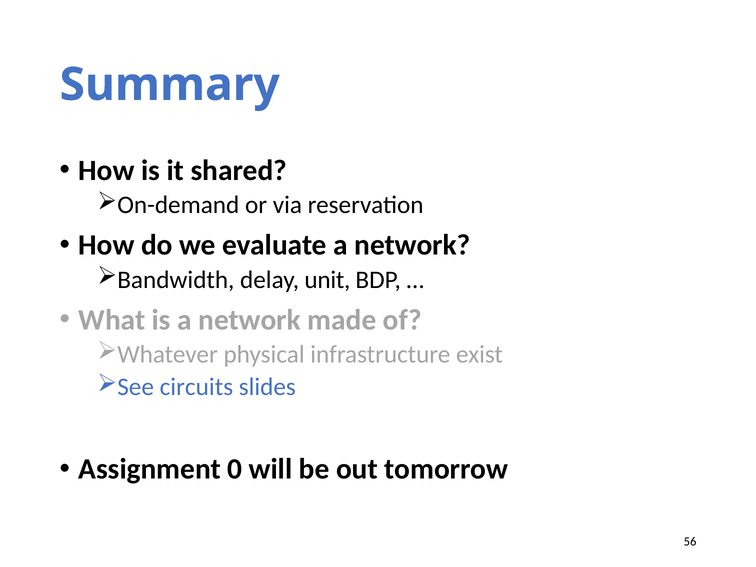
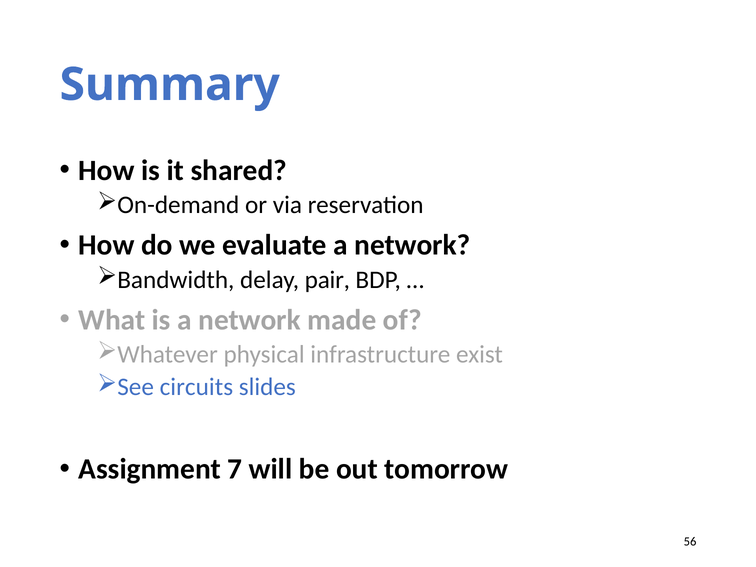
unit: unit -> pair
0: 0 -> 7
